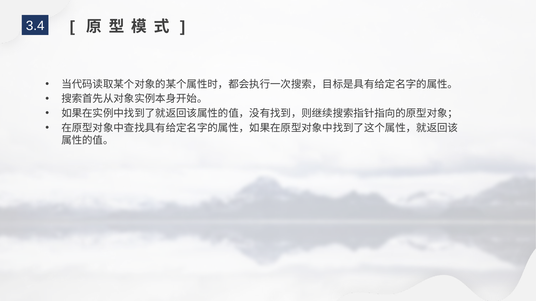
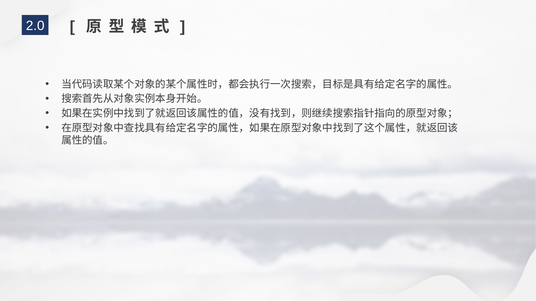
3.4: 3.4 -> 2.0
